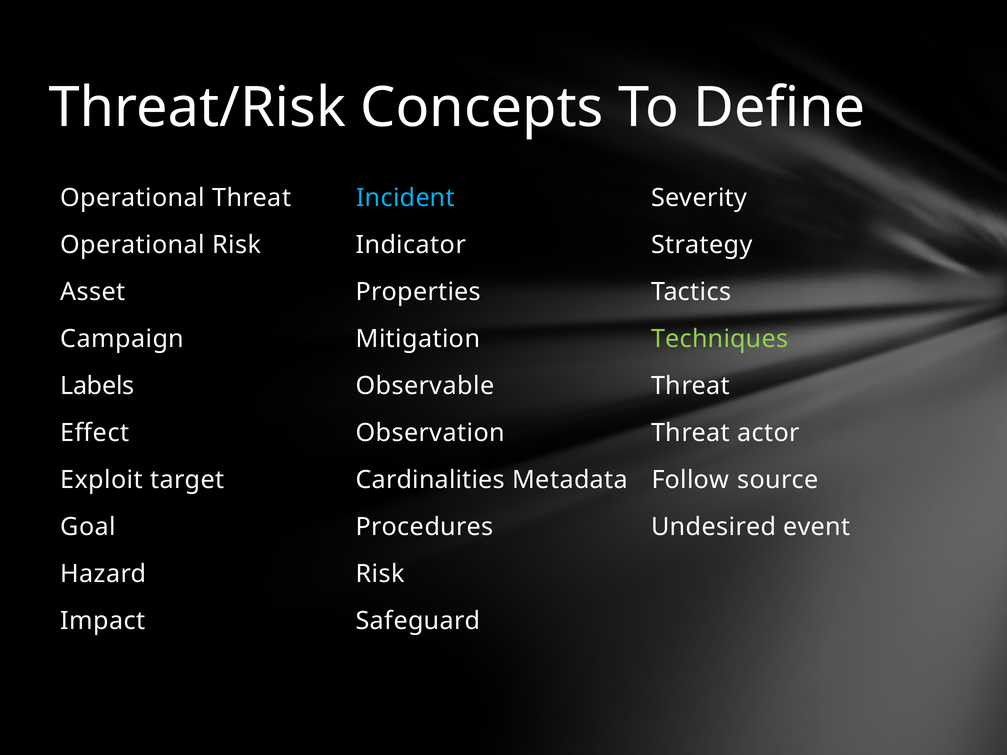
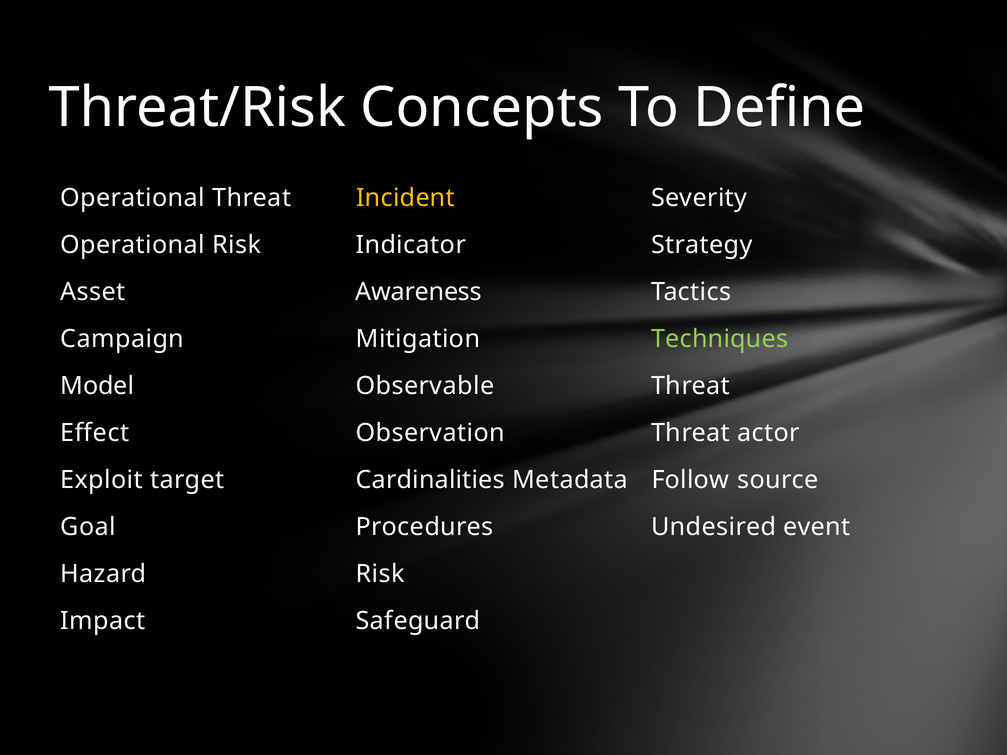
Incident colour: light blue -> yellow
Properties: Properties -> Awareness
Labels: Labels -> Model
